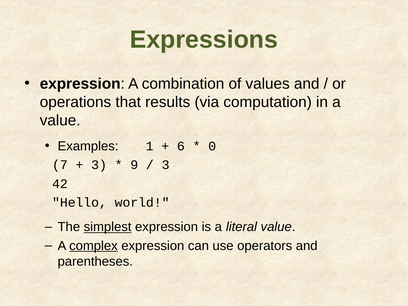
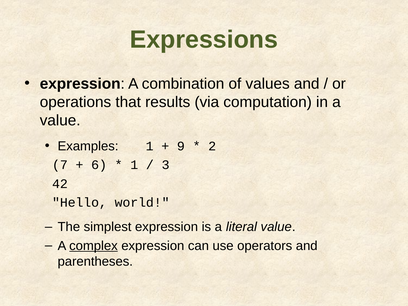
6: 6 -> 9
0: 0 -> 2
3 at (99, 165): 3 -> 6
9 at (134, 165): 9 -> 1
simplest underline: present -> none
